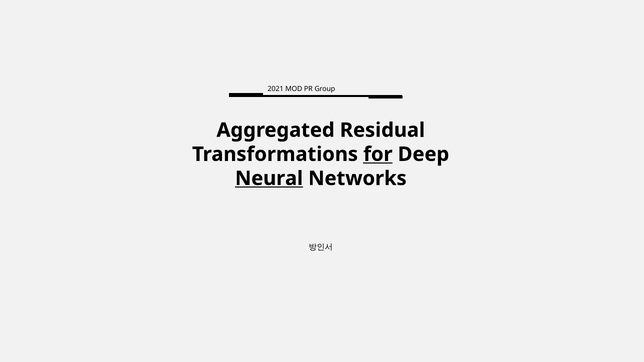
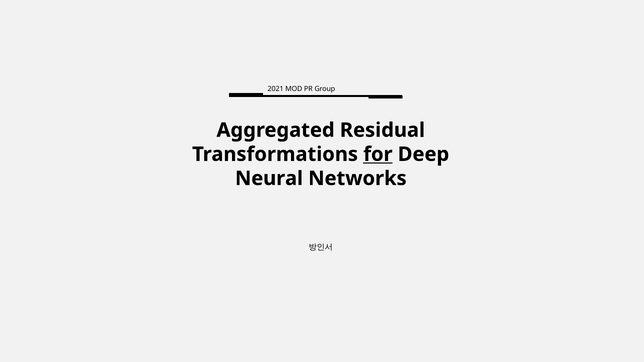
Neural underline: present -> none
